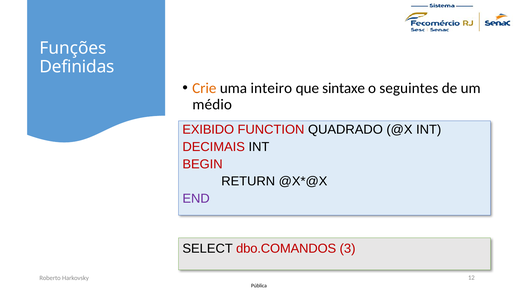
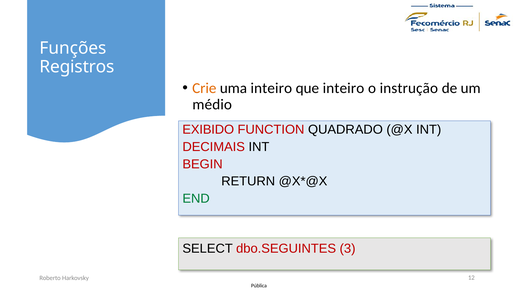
Definidas: Definidas -> Registros
que sintaxe: sintaxe -> inteiro
seguintes: seguintes -> instrução
END colour: purple -> green
dbo.COMANDOS: dbo.COMANDOS -> dbo.SEGUINTES
